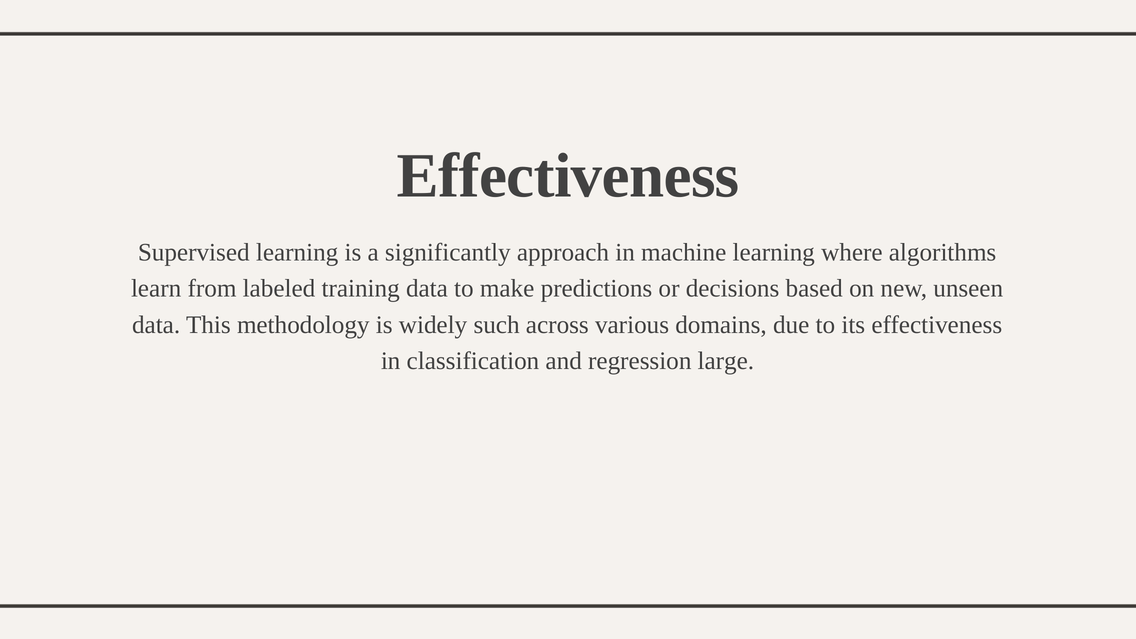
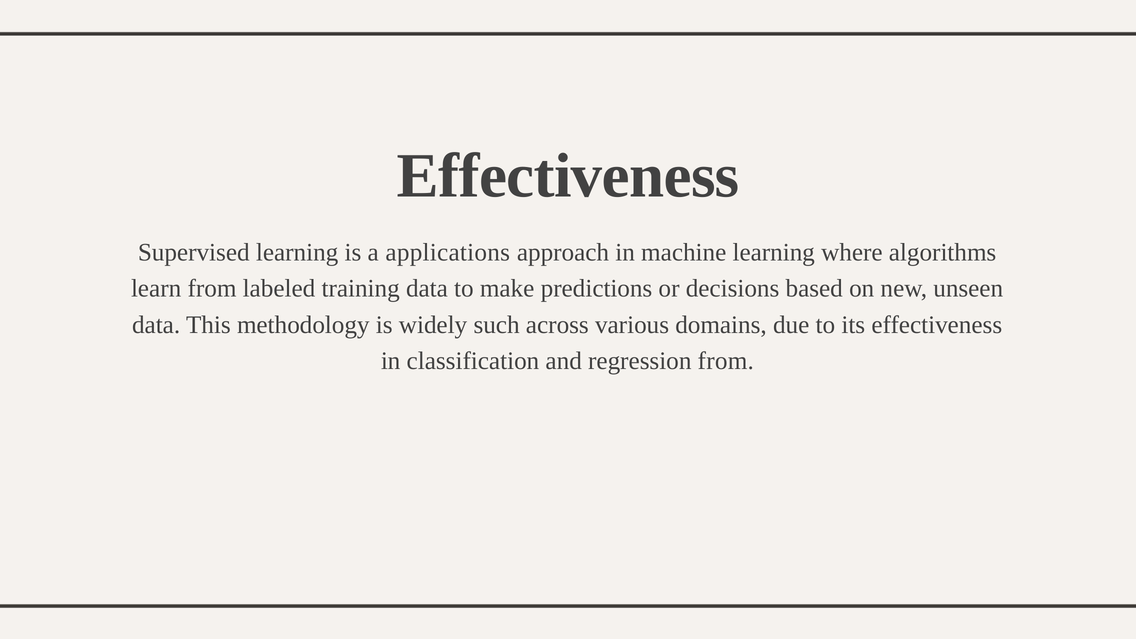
significantly: significantly -> applications
regression large: large -> from
